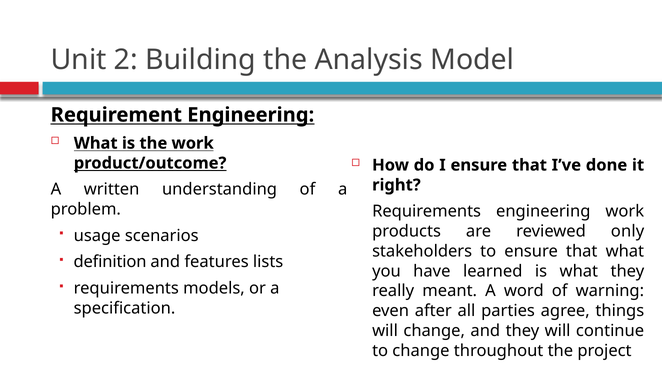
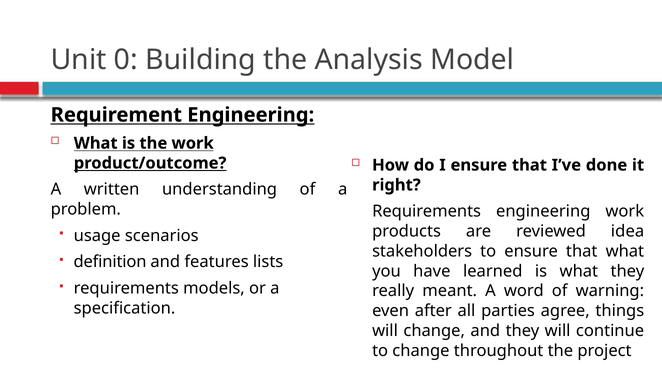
2: 2 -> 0
only: only -> idea
